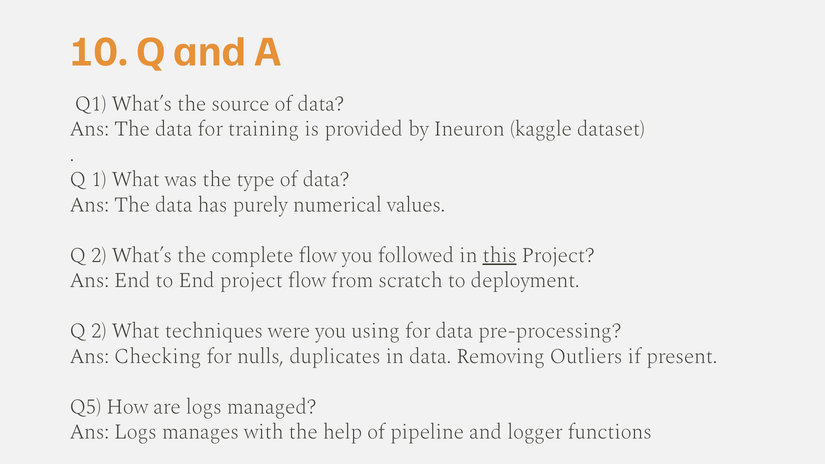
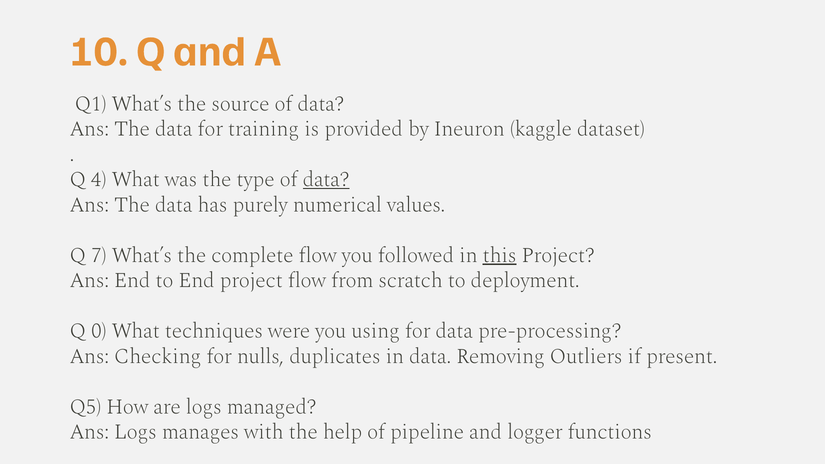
1: 1 -> 4
data at (326, 179) underline: none -> present
2 at (99, 255): 2 -> 7
2 at (99, 331): 2 -> 0
